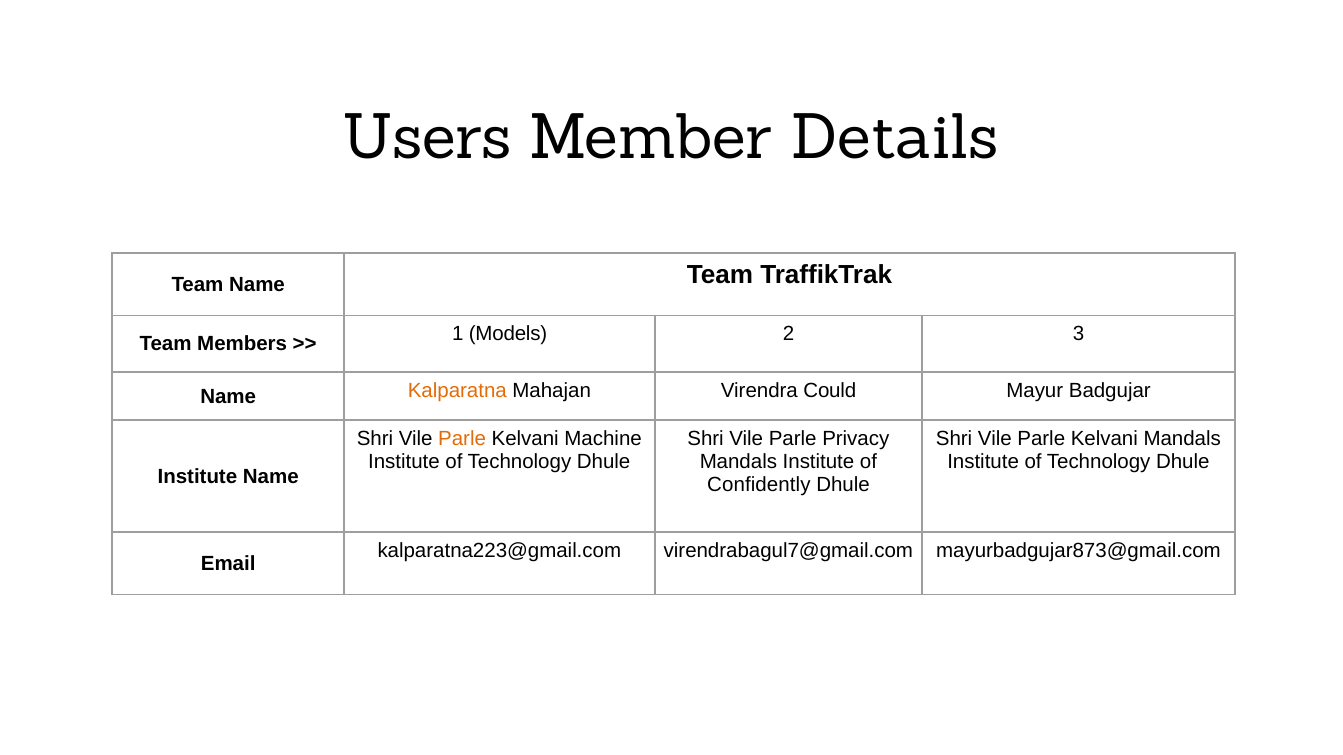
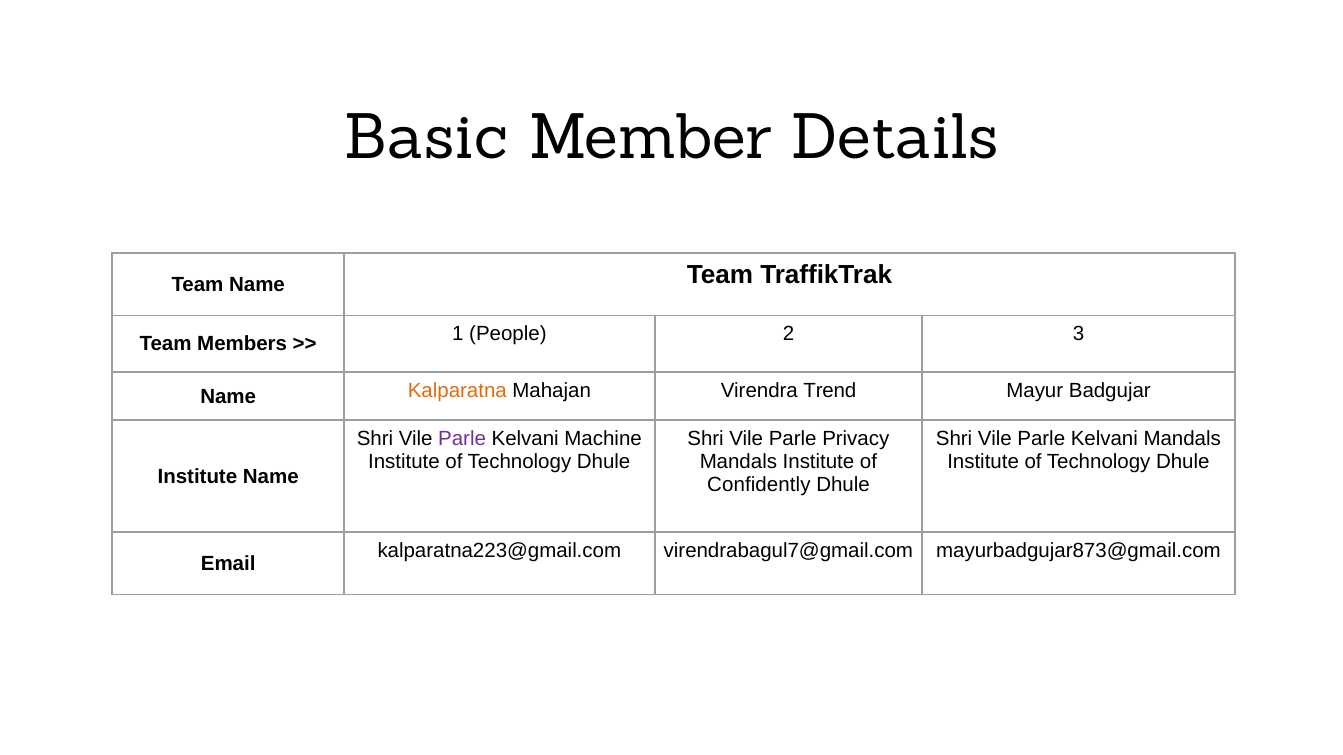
Users: Users -> Basic
Models: Models -> People
Could: Could -> Trend
Parle at (462, 439) colour: orange -> purple
